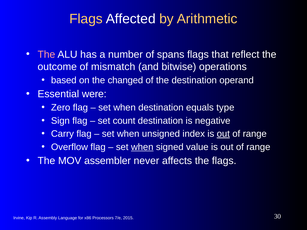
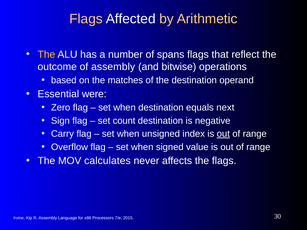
The at (46, 54) colour: pink -> yellow
of mismatch: mismatch -> assembly
changed: changed -> matches
type: type -> next
when at (142, 147) underline: present -> none
assembler: assembler -> calculates
